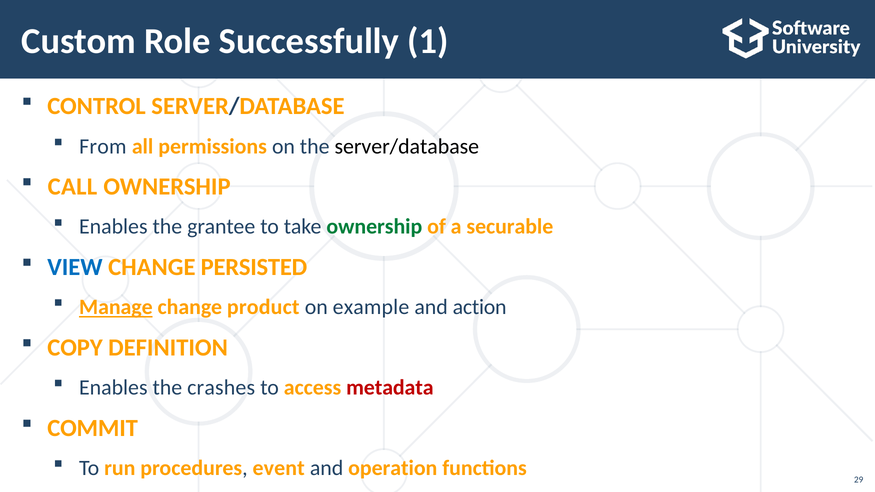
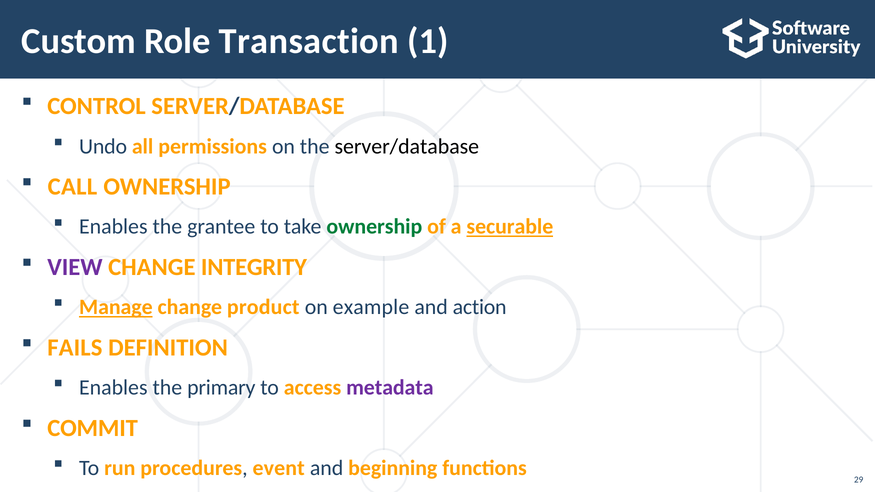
Successfully: Successfully -> Transaction
From: From -> Undo
securable underline: none -> present
VIEW colour: blue -> purple
PERSISTED: PERSISTED -> INTEGRITY
COPY: COPY -> FAILS
crashes: crashes -> primary
metadata colour: red -> purple
operation: operation -> beginning
